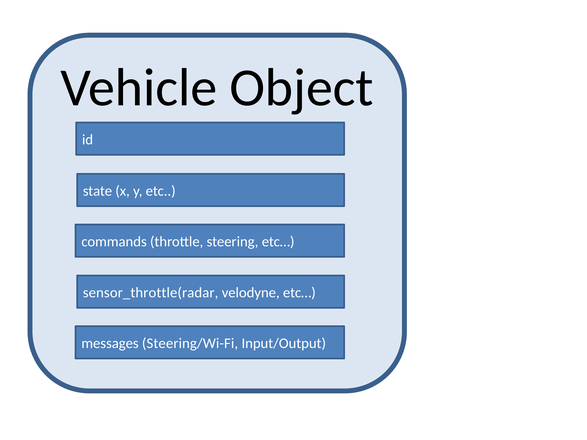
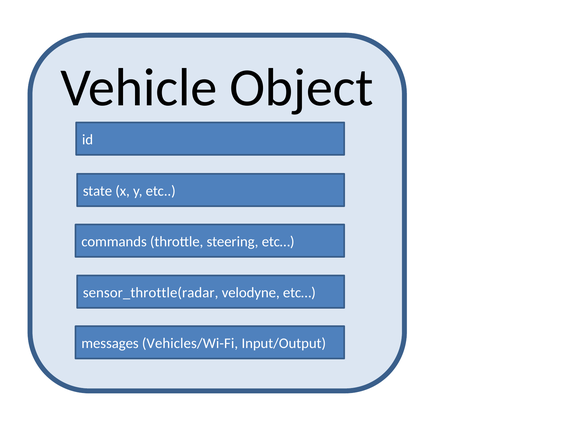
Steering/Wi-Fi: Steering/Wi-Fi -> Vehicles/Wi-Fi
